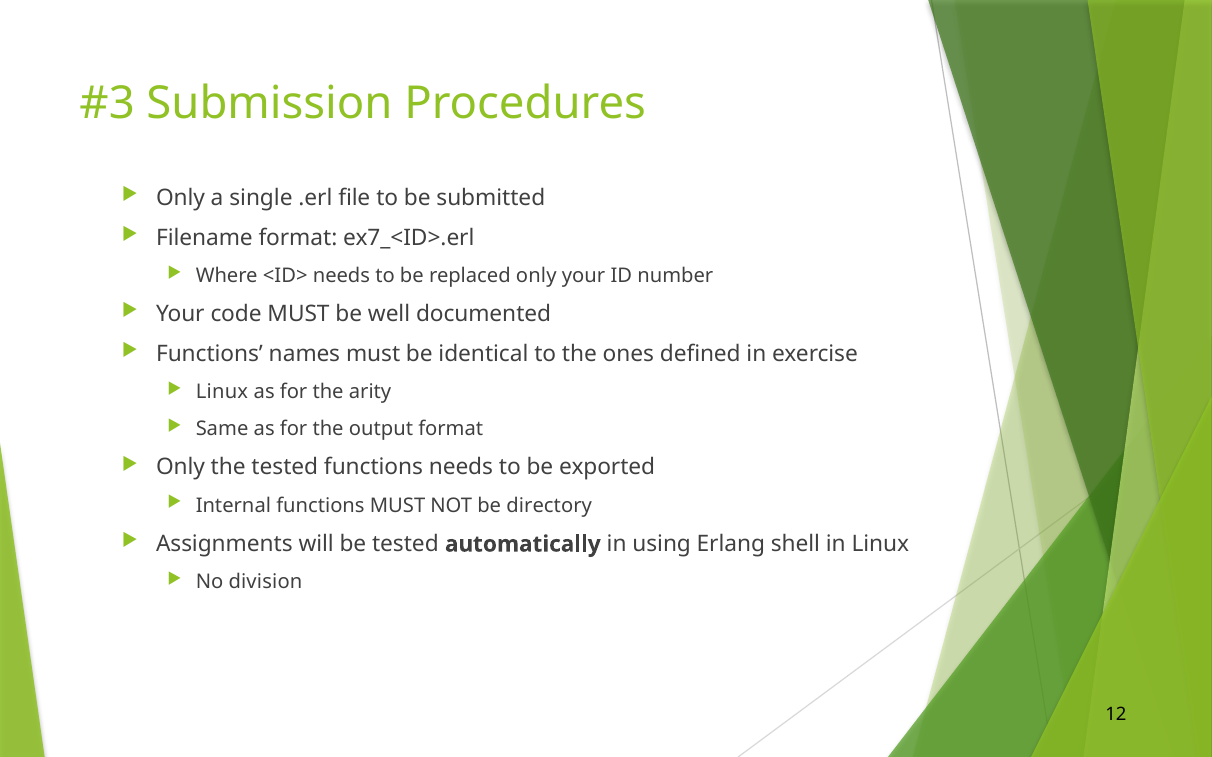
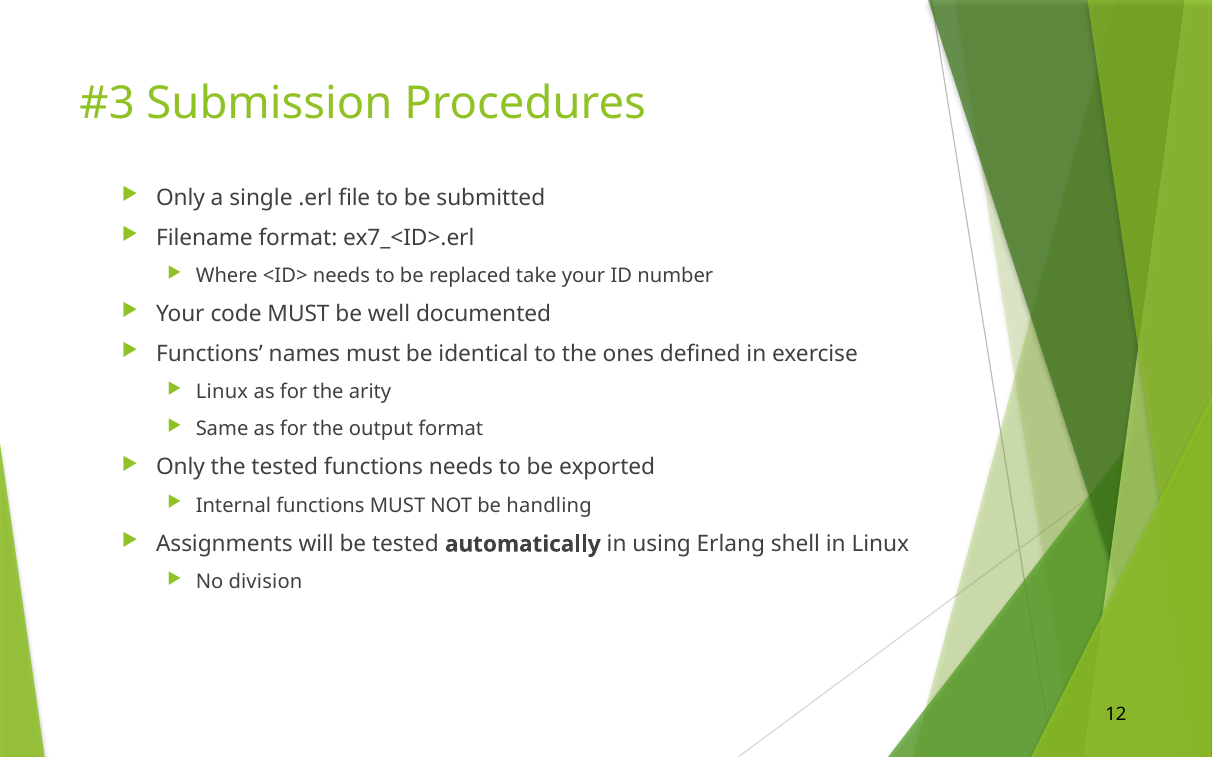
replaced only: only -> take
directory: directory -> handling
